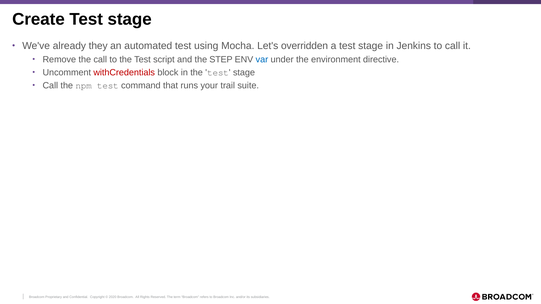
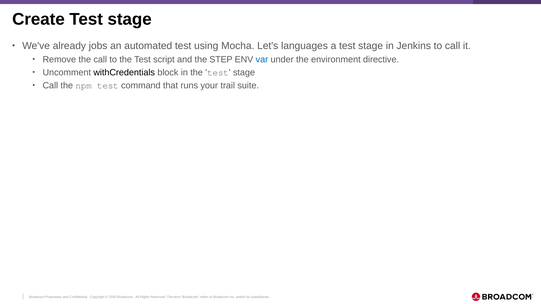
they: they -> jobs
overridden: overridden -> languages
withCredentials colour: red -> black
